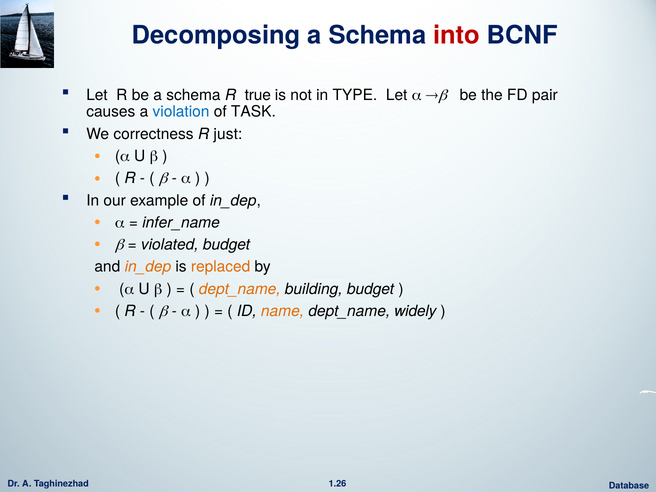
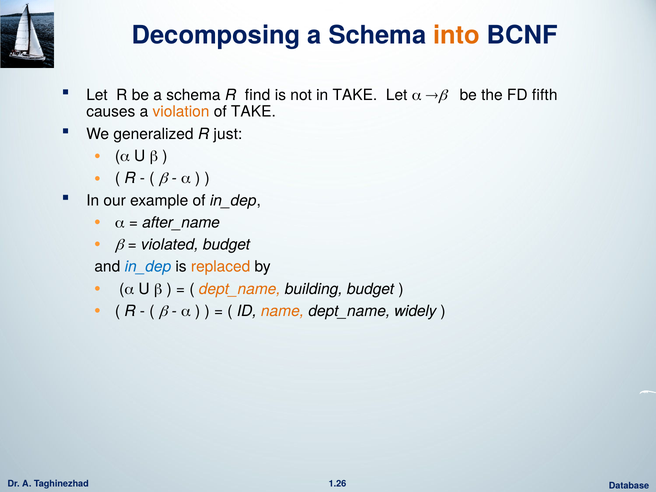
into colour: red -> orange
true: true -> find
in TYPE: TYPE -> TAKE
pair: pair -> fifth
violation colour: blue -> orange
of TASK: TASK -> TAKE
correctness: correctness -> generalized
infer_name: infer_name -> after_name
in_dep at (148, 267) colour: orange -> blue
